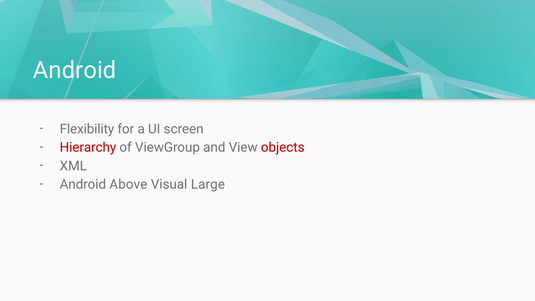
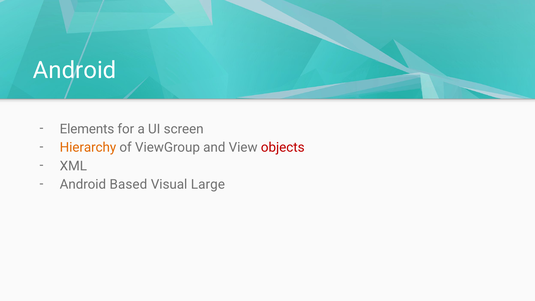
Flexibility: Flexibility -> Elements
Hierarchy colour: red -> orange
Above: Above -> Based
